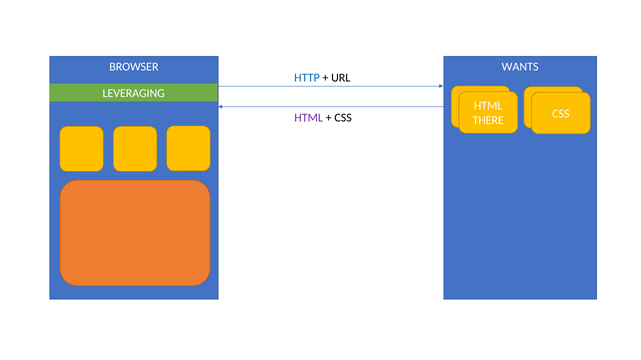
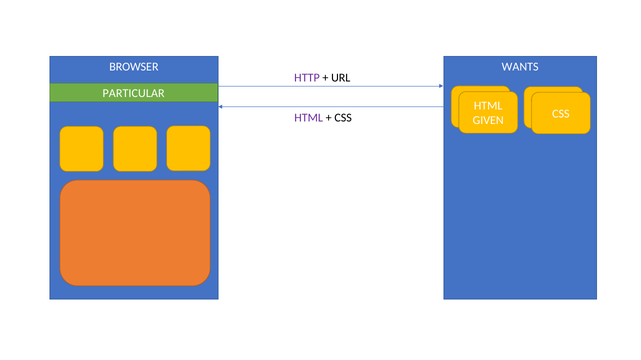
HTTP colour: blue -> purple
LEVERAGING: LEVERAGING -> PARTICULAR
THERE: THERE -> GIVEN
